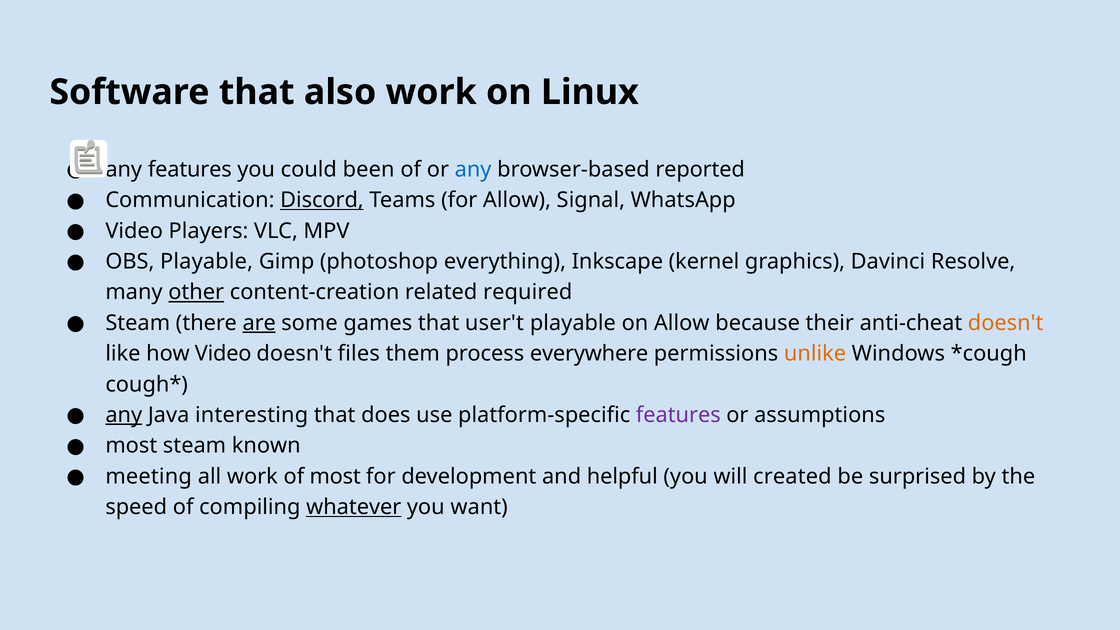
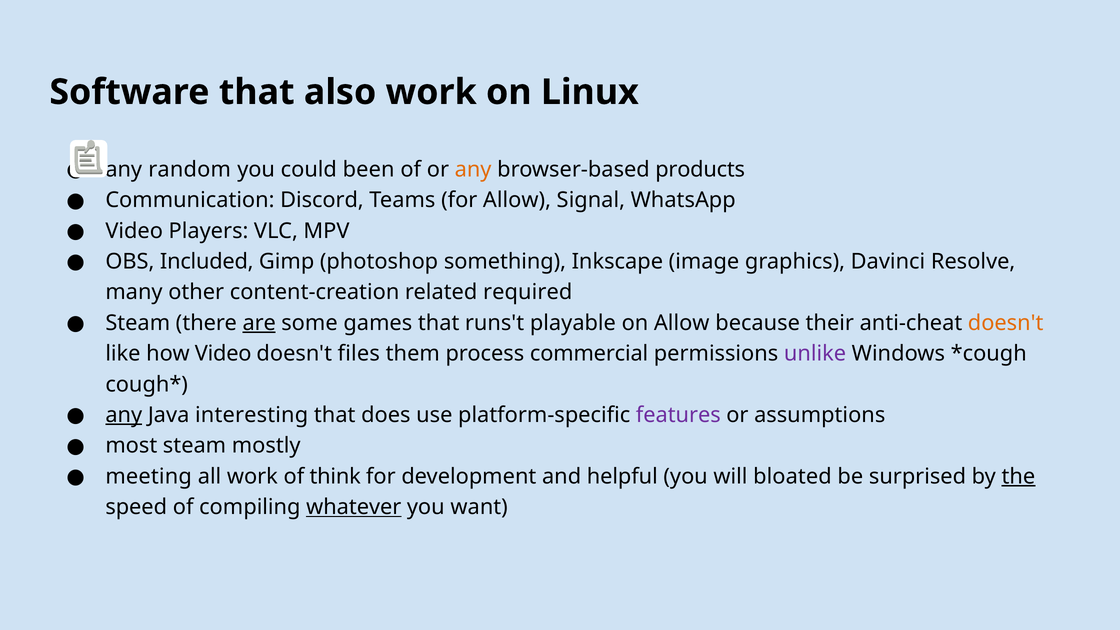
any features: features -> random
any at (473, 169) colour: blue -> orange
reported: reported -> products
Discord underline: present -> none
OBS Playable: Playable -> Included
everything: everything -> something
kernel: kernel -> image
other underline: present -> none
user't: user't -> runs't
everywhere: everywhere -> commercial
unlike colour: orange -> purple
known: known -> mostly
of most: most -> think
created: created -> bloated
the underline: none -> present
